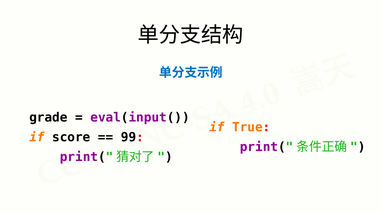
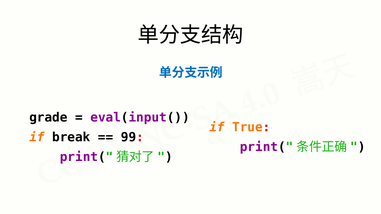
score: score -> break
